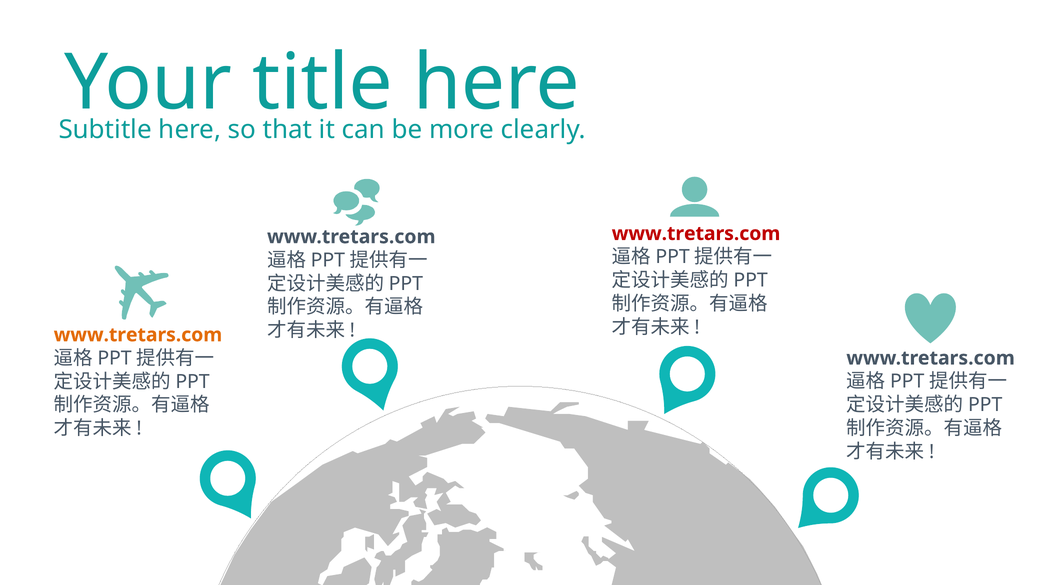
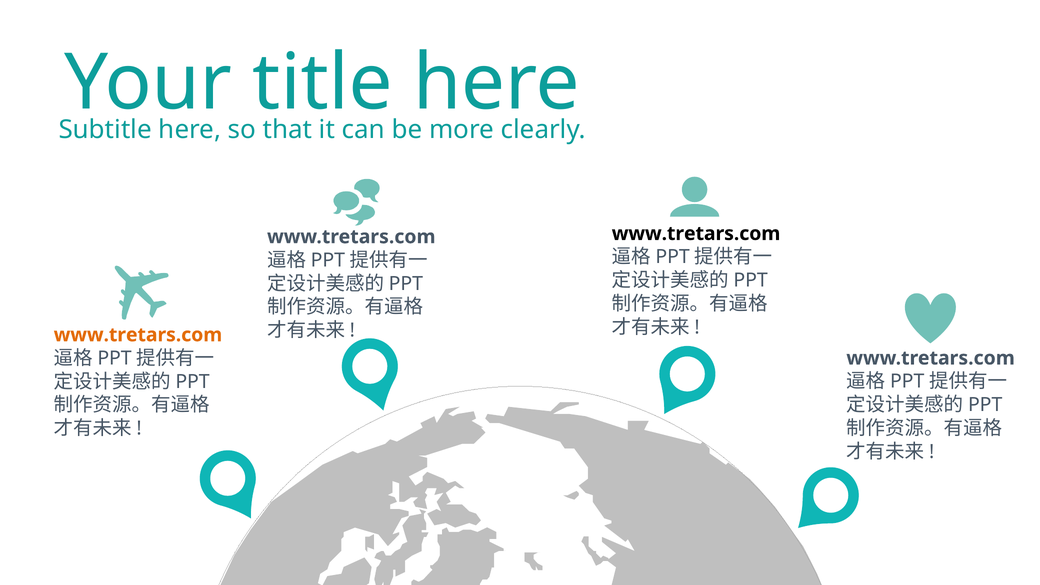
www.tretars.com at (696, 234) colour: red -> black
